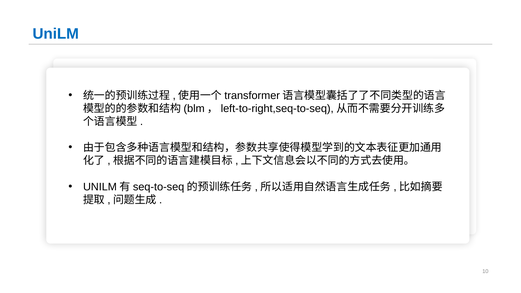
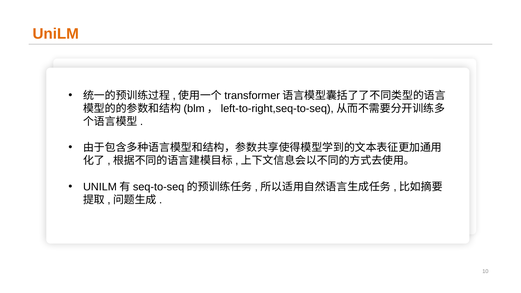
UniLM colour: blue -> orange
